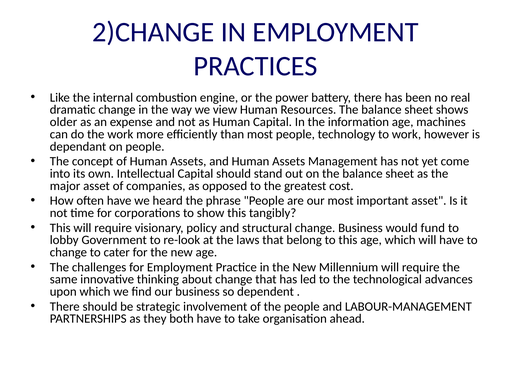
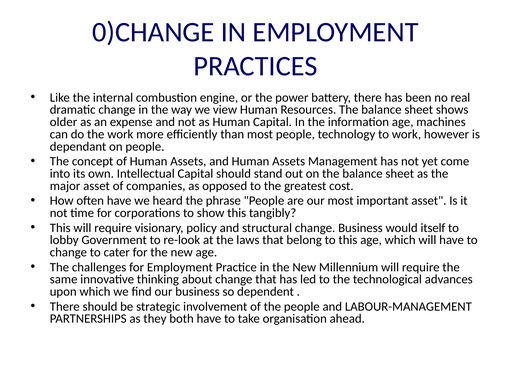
2)CHANGE: 2)CHANGE -> 0)CHANGE
fund: fund -> itself
